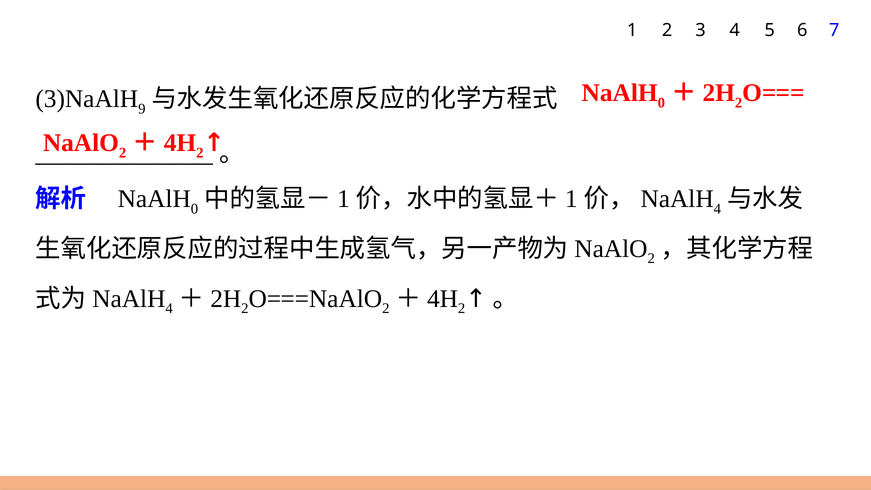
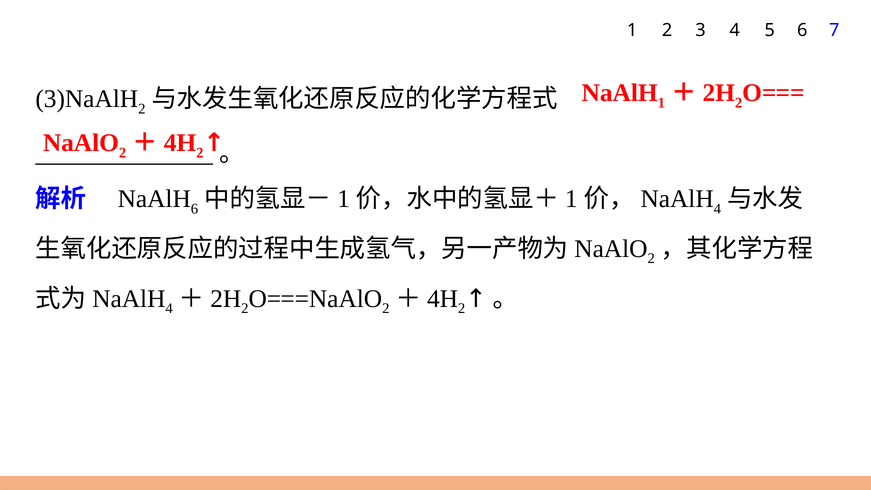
0 at (661, 103): 0 -> 1
9 at (142, 109): 9 -> 2
0 at (194, 209): 0 -> 6
